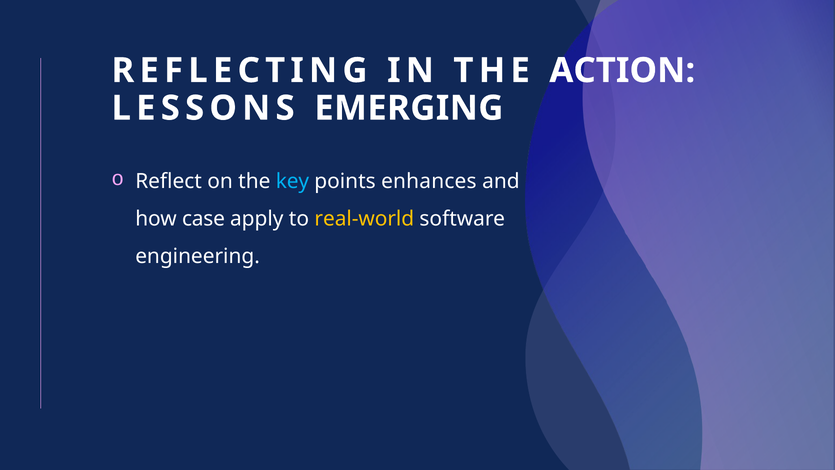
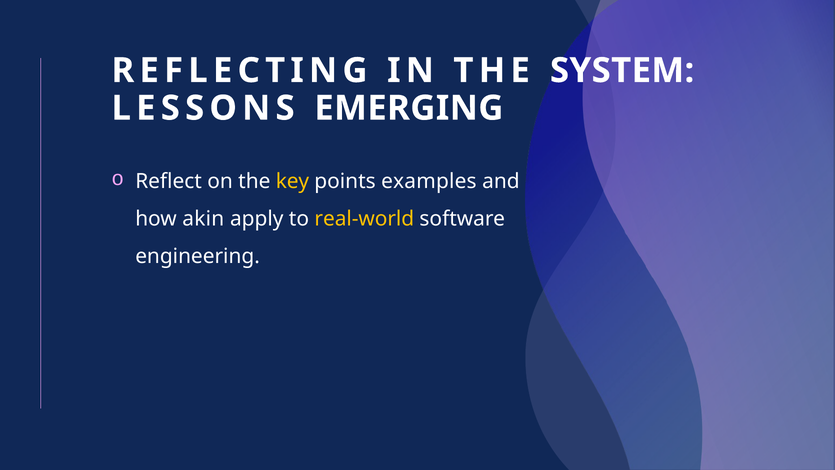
ACTION: ACTION -> SYSTEM
key colour: light blue -> yellow
enhances: enhances -> examples
case: case -> akin
